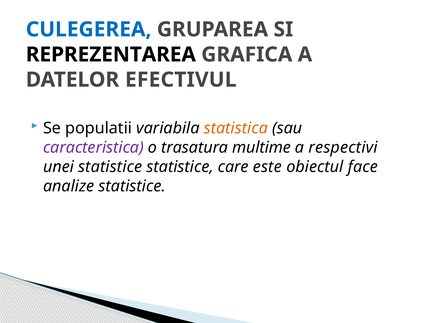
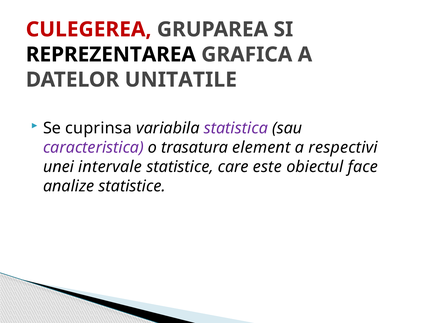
CULEGEREA colour: blue -> red
EFECTIVUL: EFECTIVUL -> UNITATILE
populatii: populatii -> cuprinsa
statistica colour: orange -> purple
multime: multime -> element
unei statistice: statistice -> intervale
